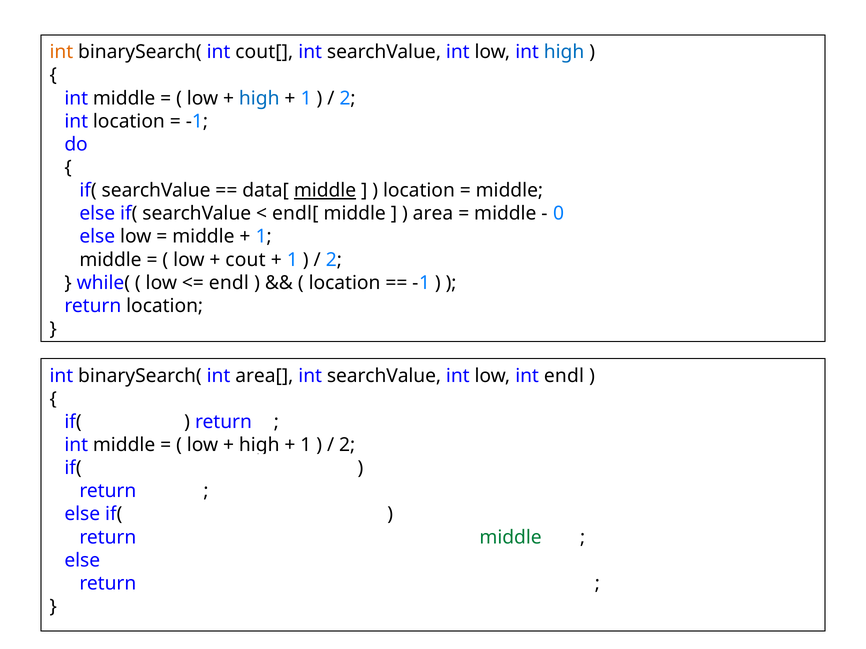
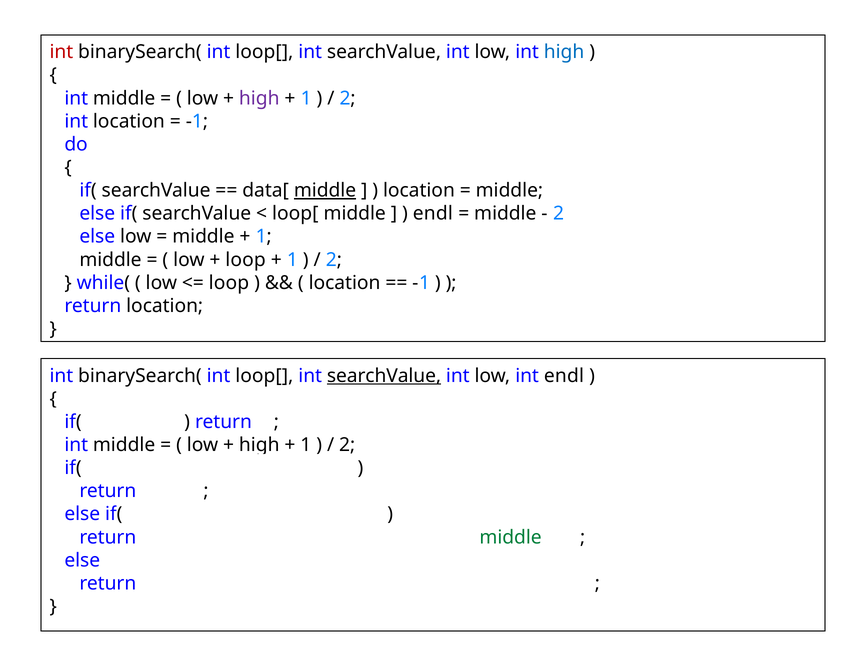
int at (61, 52) colour: orange -> red
cout[ at (264, 52): cout[ -> loop[
high at (259, 98) colour: blue -> purple
endl[ at (295, 214): endl[ -> loop[
area at (433, 214): area -> endl
0 at (559, 214): 0 -> 2
cout at (246, 260): cout -> loop
endl at (229, 283): endl -> loop
area[ at (264, 376): area[ -> loop[
searchValue at (384, 376) underline: none -> present
